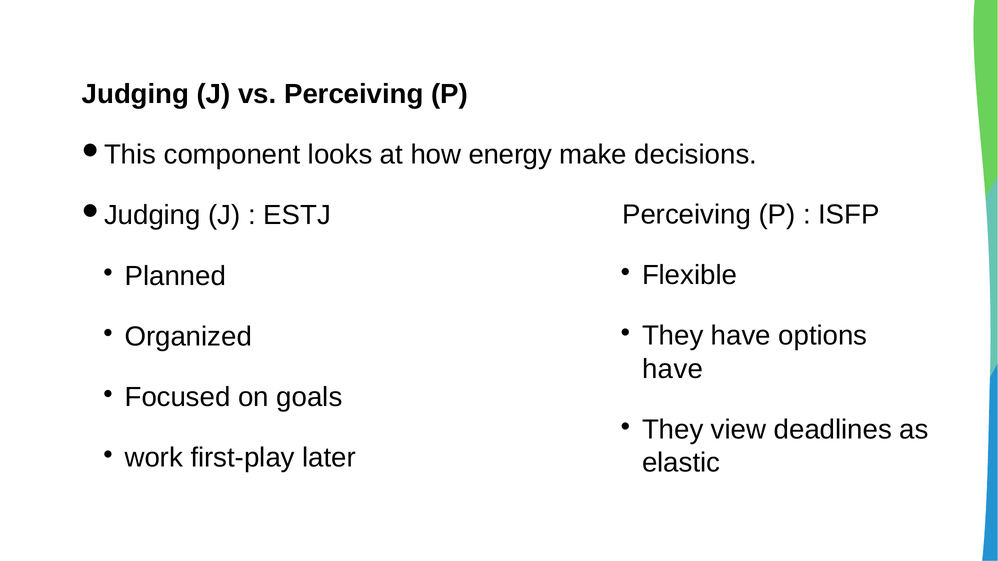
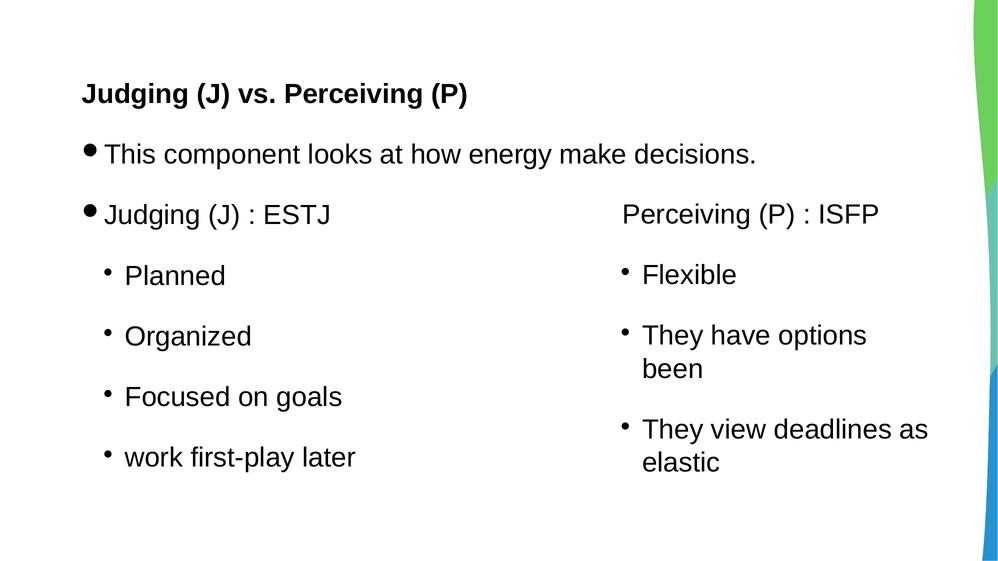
have at (673, 369): have -> been
